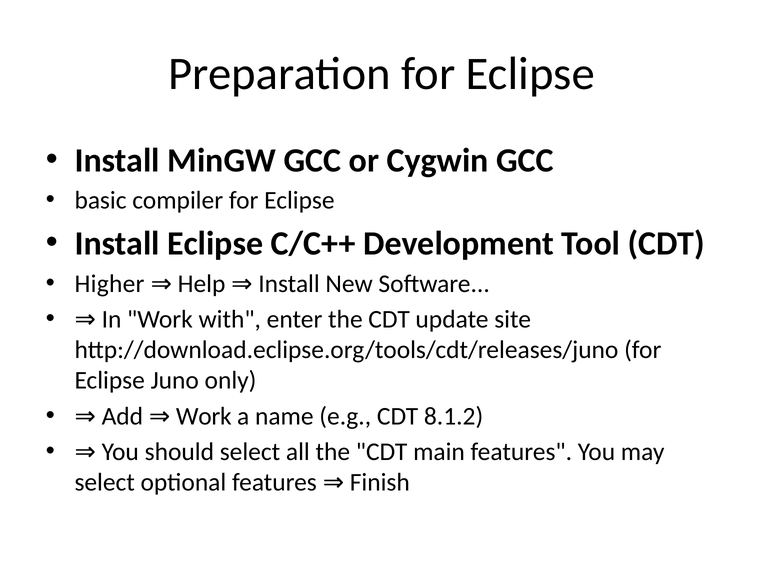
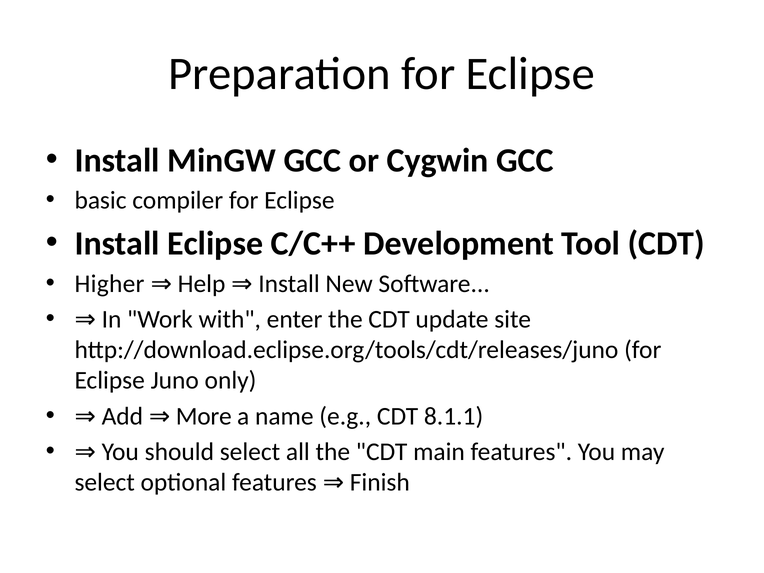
Work at (204, 416): Work -> More
8.1.2: 8.1.2 -> 8.1.1
